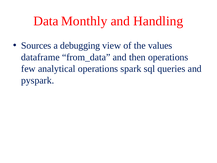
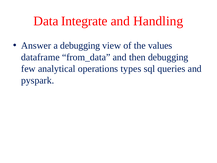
Monthly: Monthly -> Integrate
Sources: Sources -> Answer
then operations: operations -> debugging
spark: spark -> types
